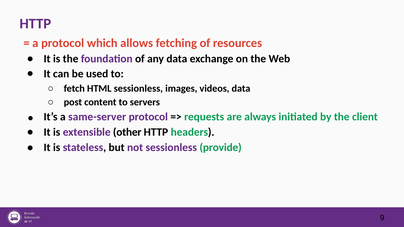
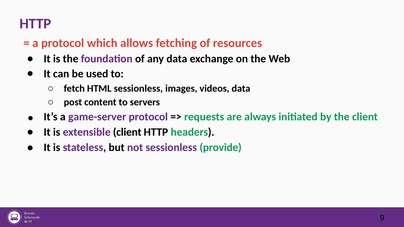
same-server: same-server -> game-server
extensible other: other -> client
